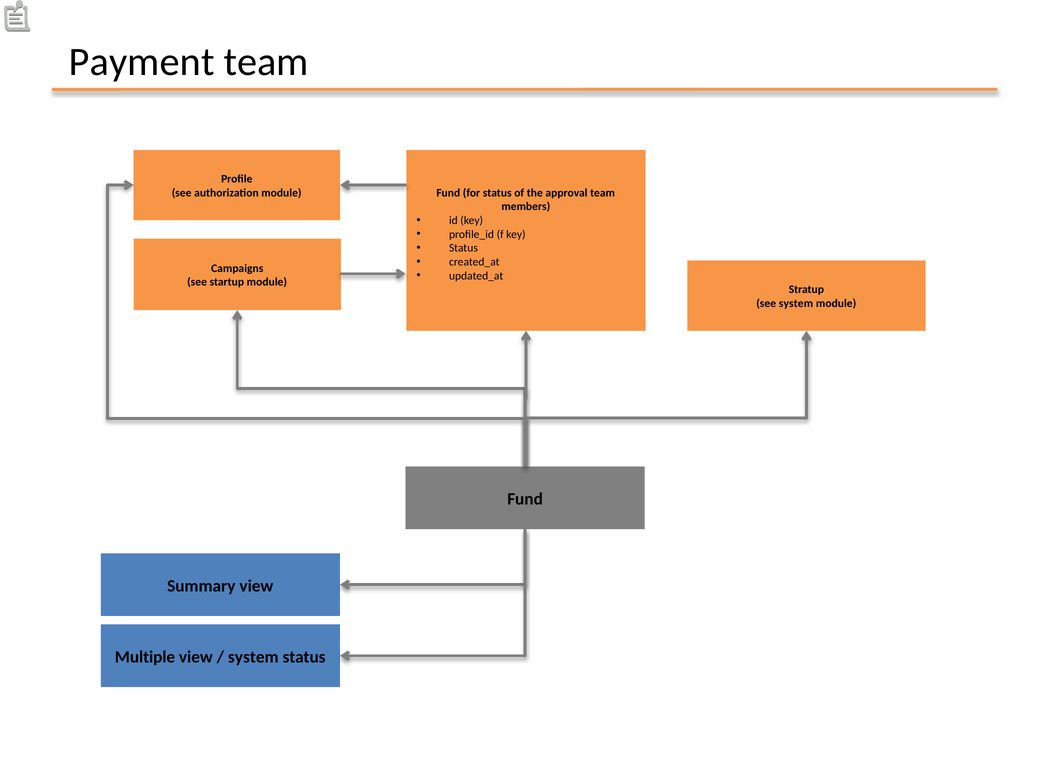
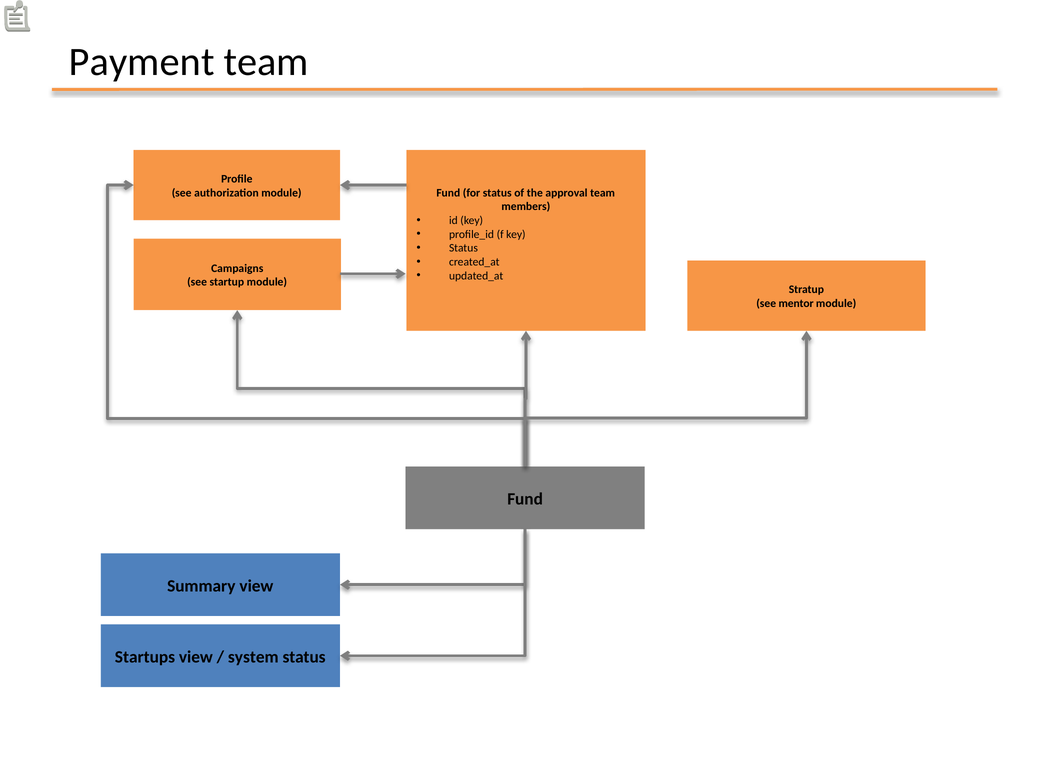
see system: system -> mentor
Multiple: Multiple -> Startups
